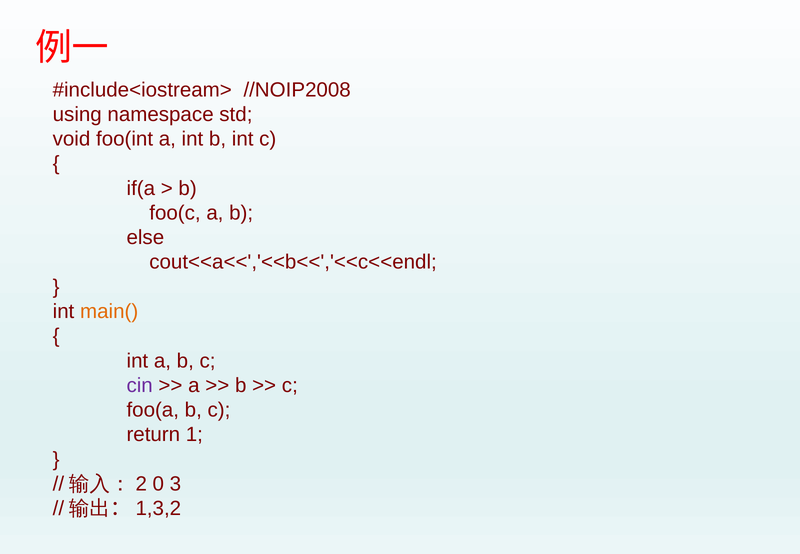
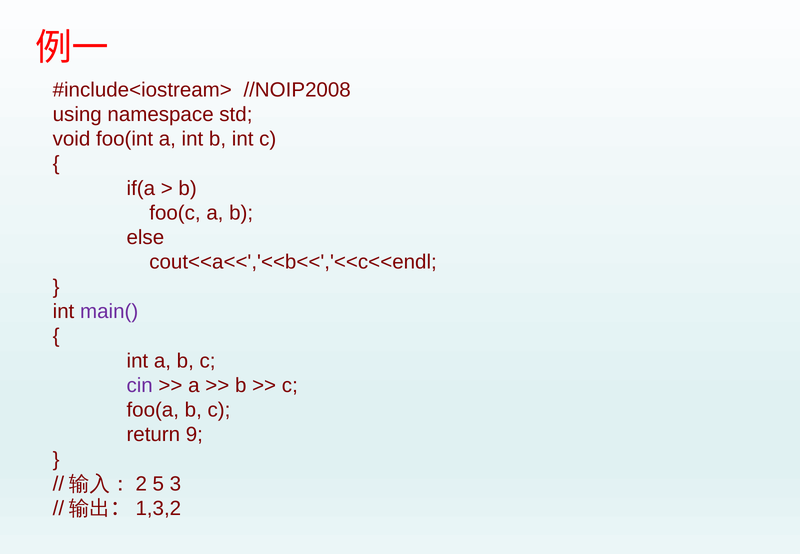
main( colour: orange -> purple
1: 1 -> 9
0: 0 -> 5
